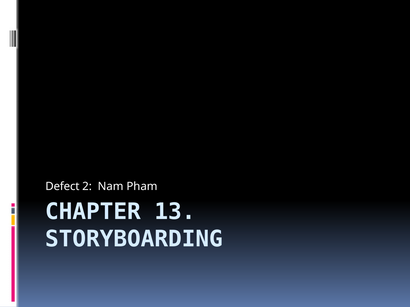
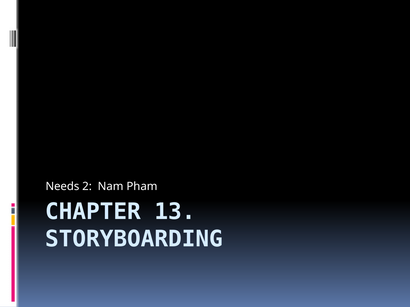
Defect: Defect -> Needs
